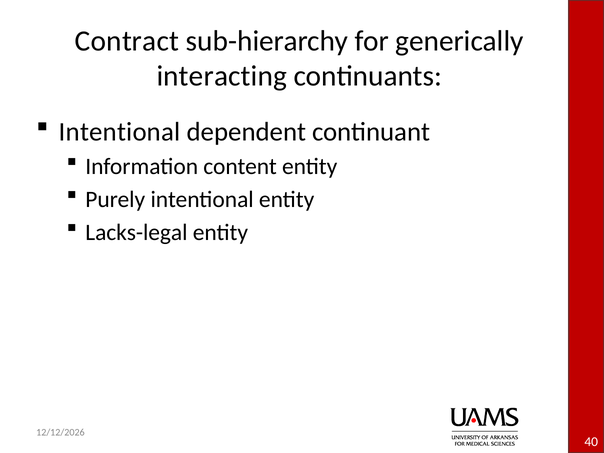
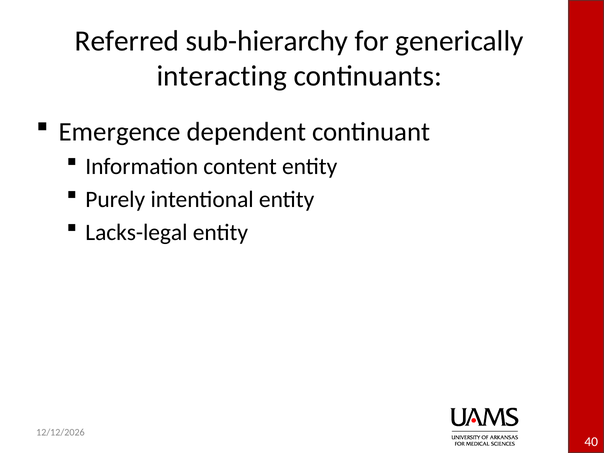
Contract: Contract -> Referred
Intentional at (120, 132): Intentional -> Emergence
